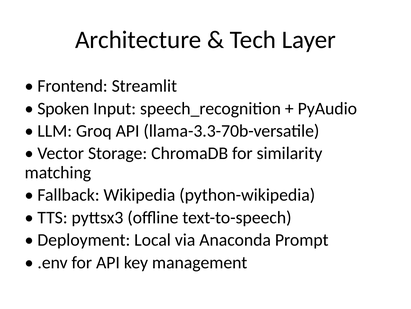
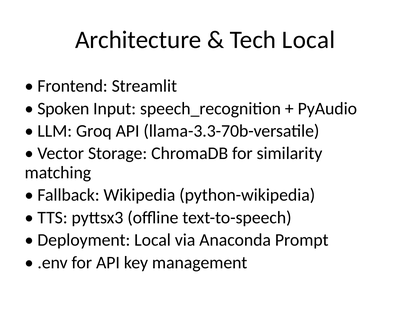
Tech Layer: Layer -> Local
